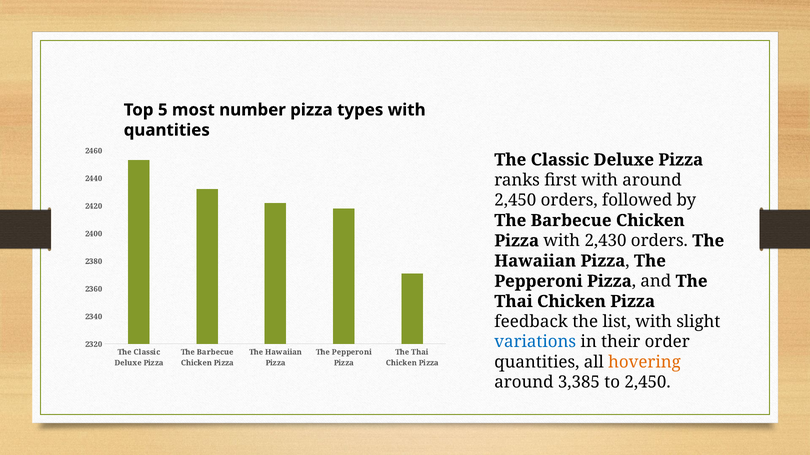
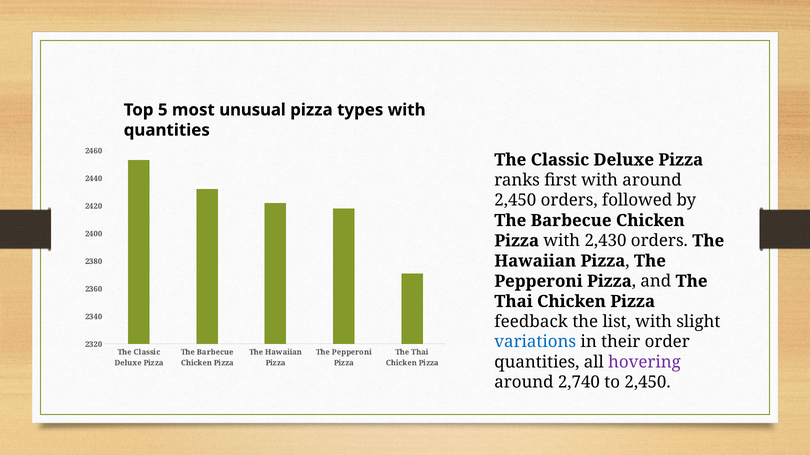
number: number -> unusual
hovering colour: orange -> purple
3,385: 3,385 -> 2,740
